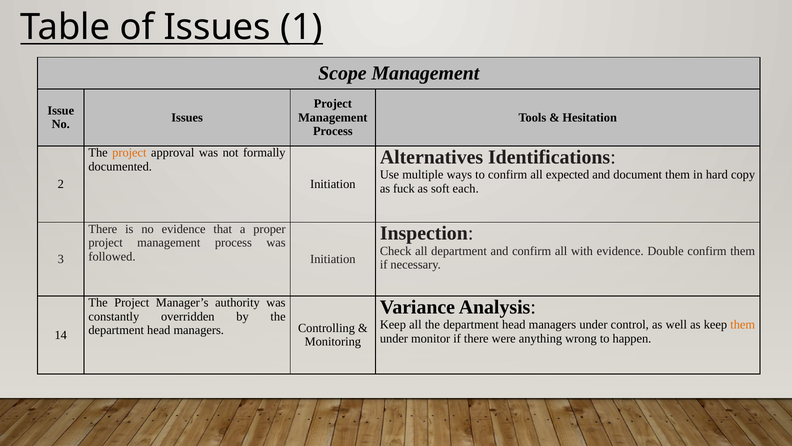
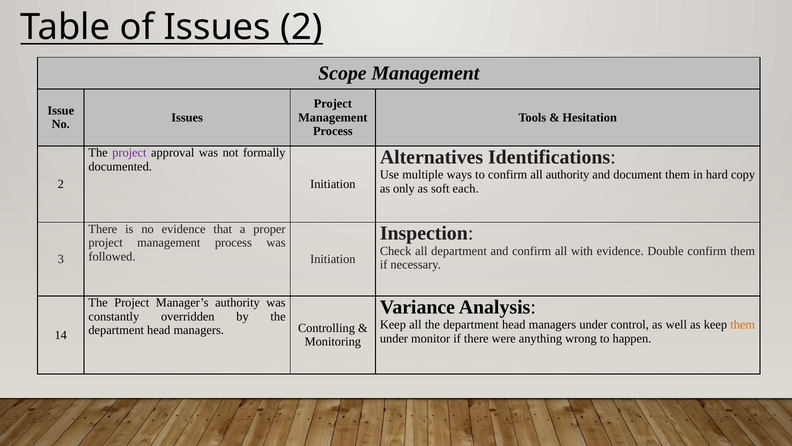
Issues 1: 1 -> 2
project at (129, 153) colour: orange -> purple
all expected: expected -> authority
fuck: fuck -> only
